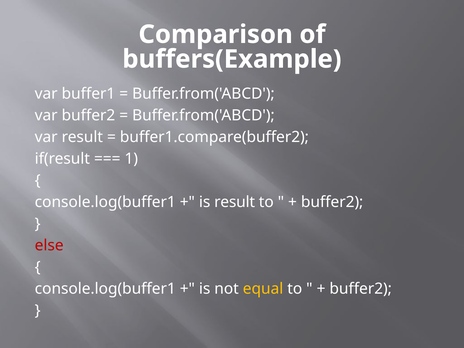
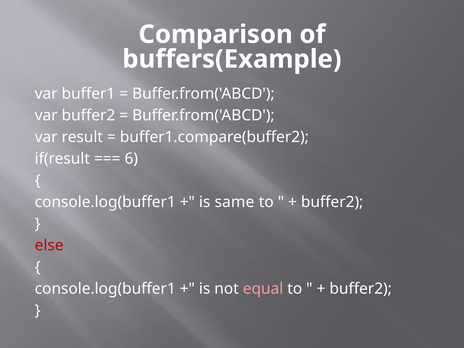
1: 1 -> 6
is result: result -> same
equal colour: yellow -> pink
